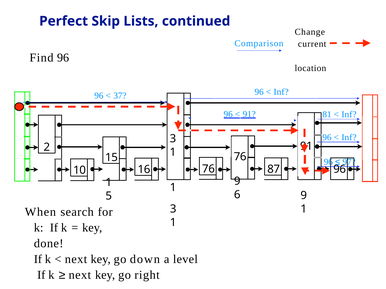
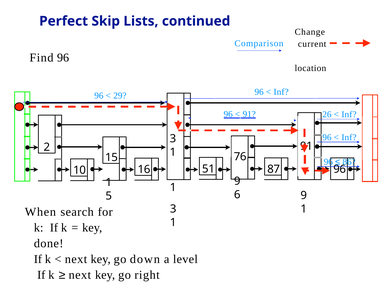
37: 37 -> 29
81: 81 -> 26
97: 97 -> 86
16 76: 76 -> 51
